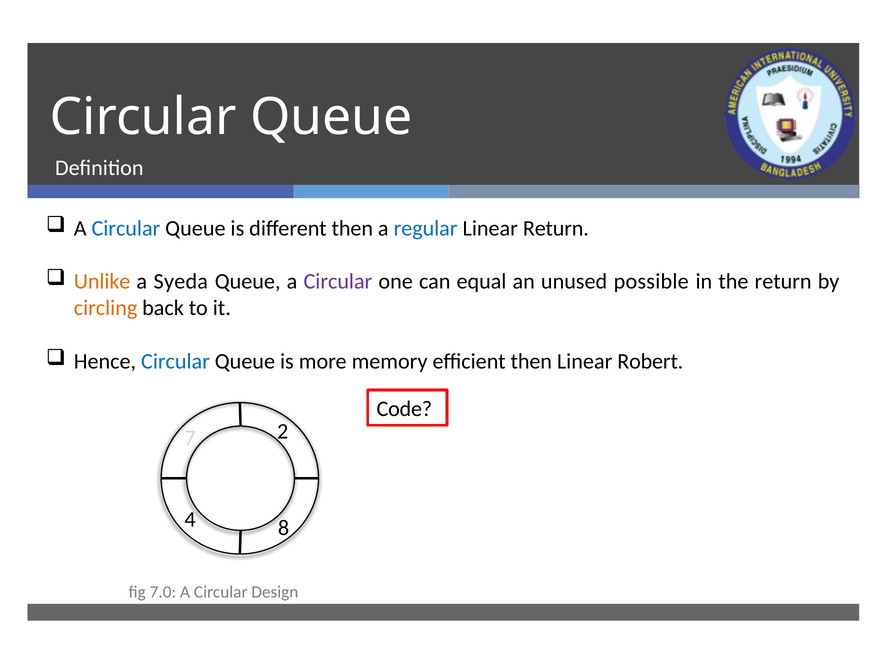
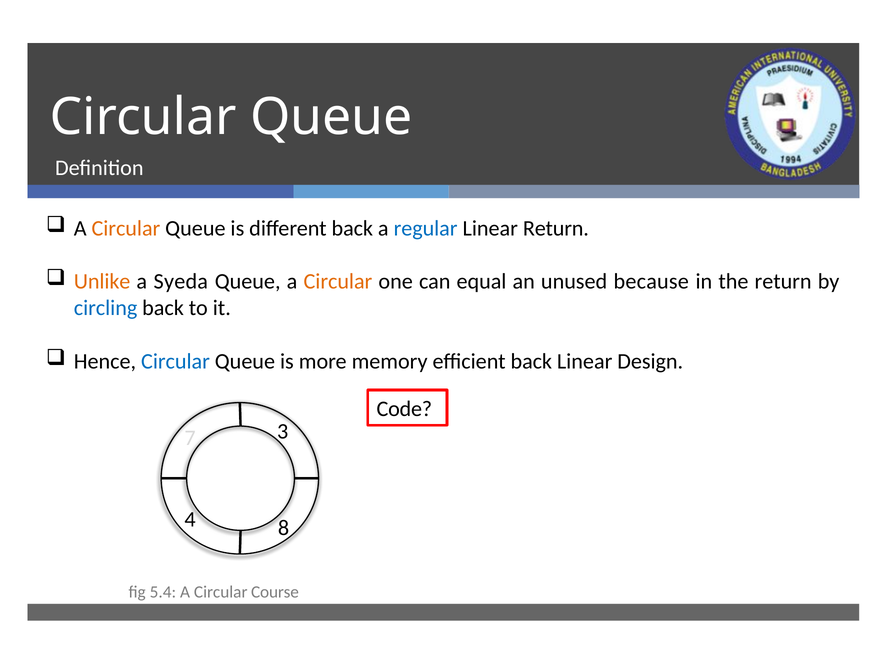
Circular at (126, 228) colour: blue -> orange
different then: then -> back
Circular at (338, 282) colour: purple -> orange
possible: possible -> because
circling colour: orange -> blue
efficient then: then -> back
Robert: Robert -> Design
2: 2 -> 3
7.0: 7.0 -> 5.4
Design: Design -> Course
